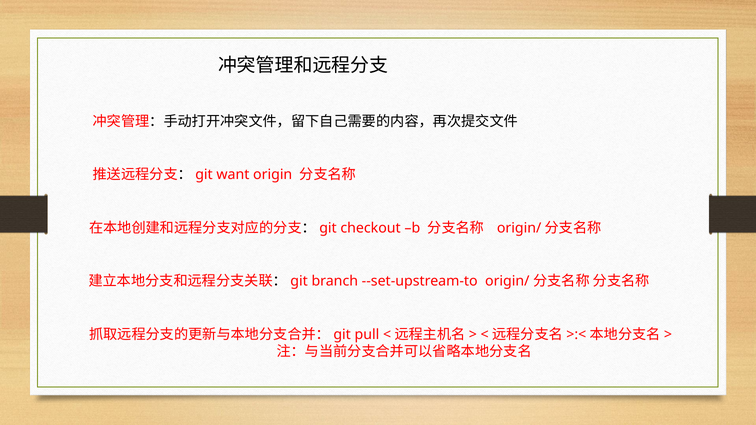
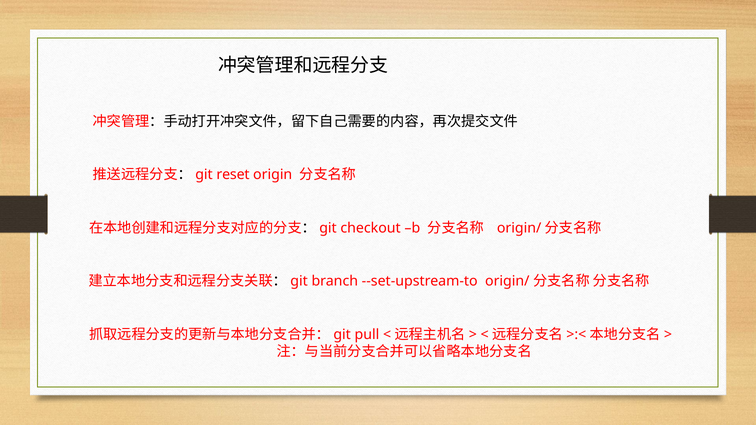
want: want -> reset
